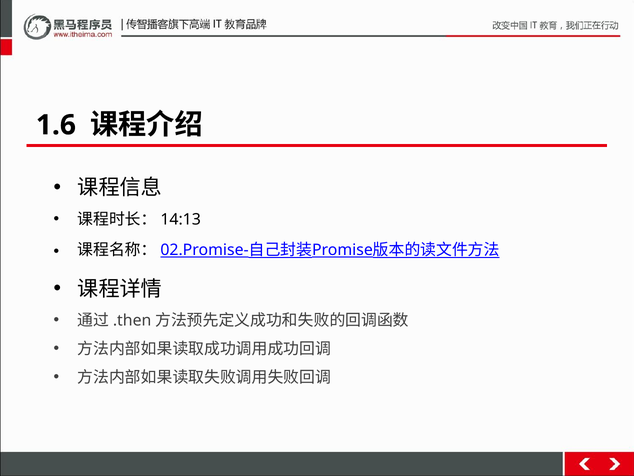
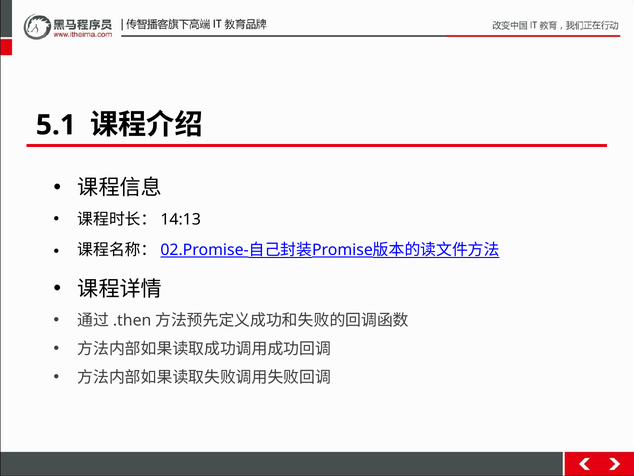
1.6: 1.6 -> 5.1
